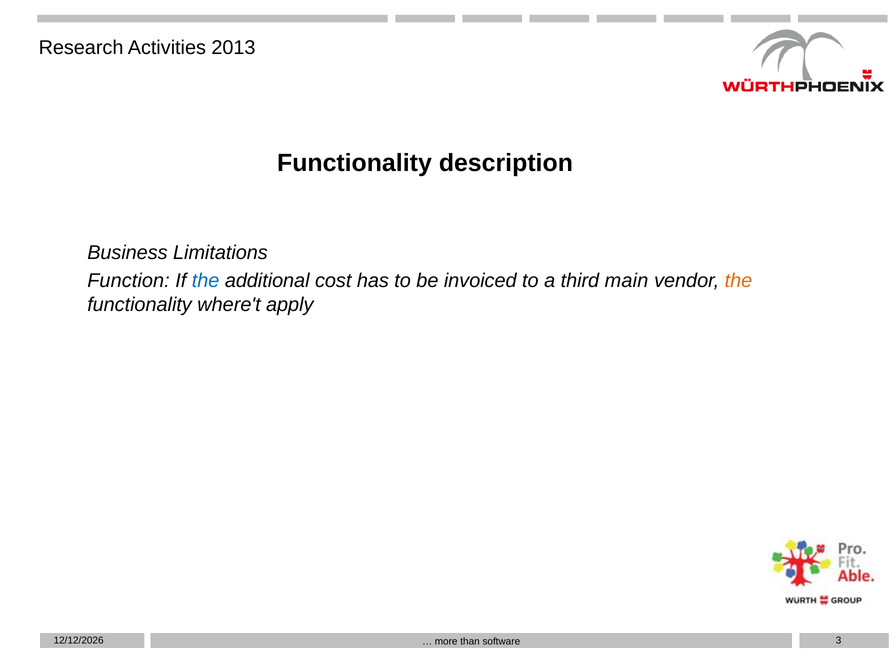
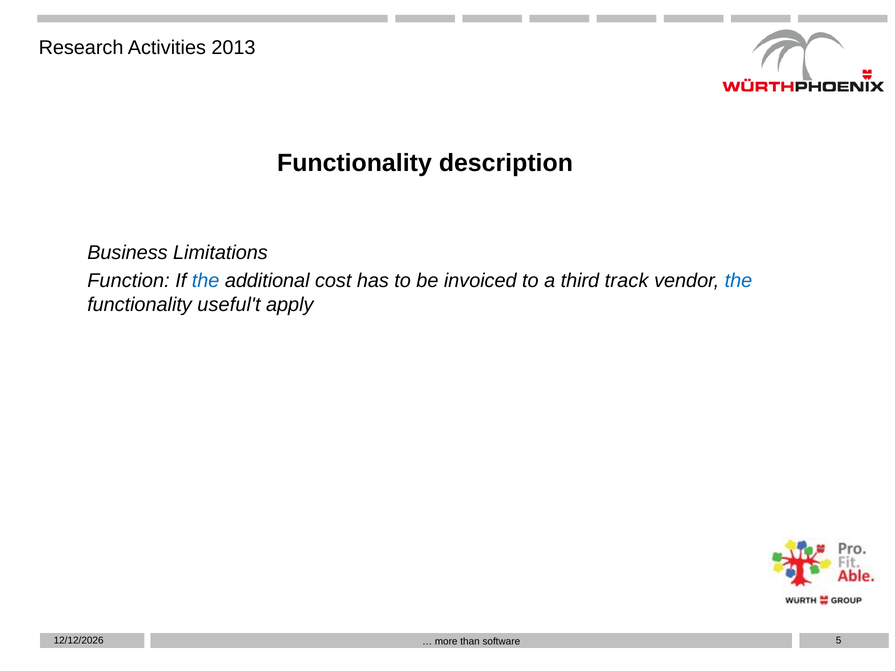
main: main -> track
the at (738, 281) colour: orange -> blue
where't: where't -> useful't
3: 3 -> 5
